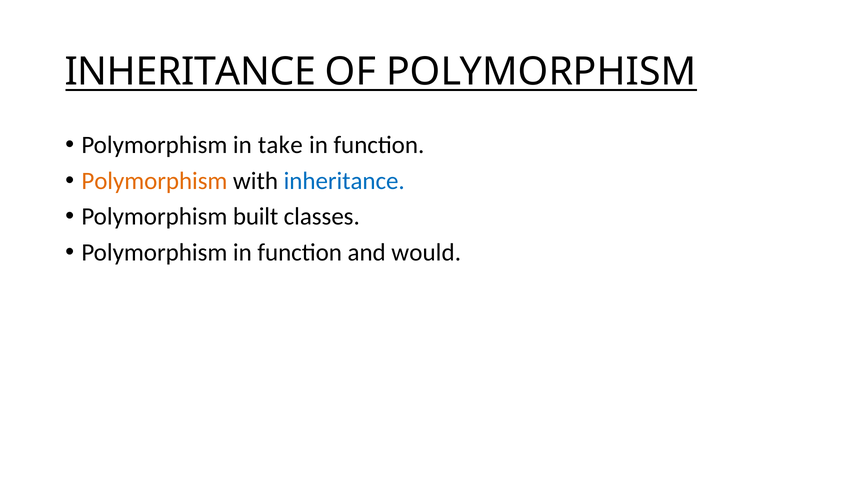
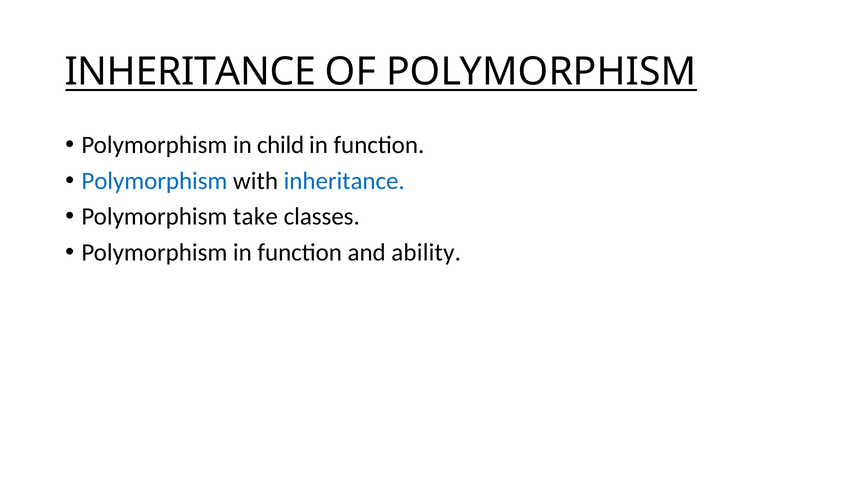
take: take -> child
Polymorphism at (154, 181) colour: orange -> blue
built: built -> take
would: would -> ability
